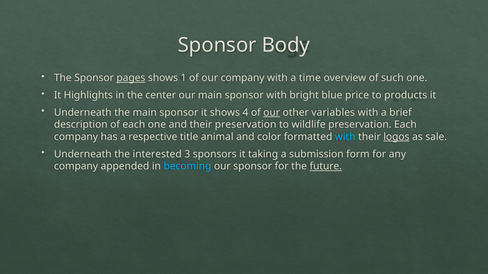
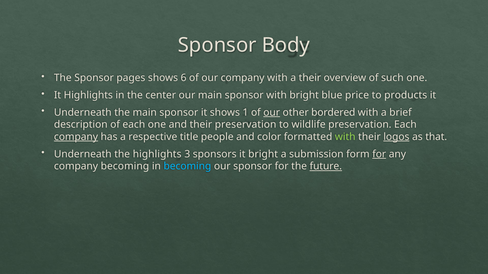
pages underline: present -> none
1: 1 -> 6
a time: time -> their
4: 4 -> 1
variables: variables -> bordered
company at (76, 137) underline: none -> present
animal: animal -> people
with at (345, 137) colour: light blue -> light green
sale: sale -> that
the interested: interested -> highlights
it taking: taking -> bright
for at (379, 154) underline: none -> present
company appended: appended -> becoming
